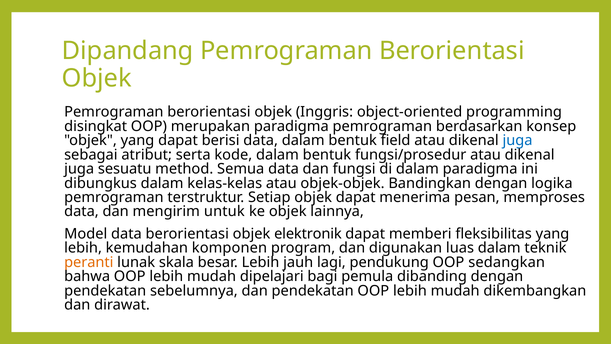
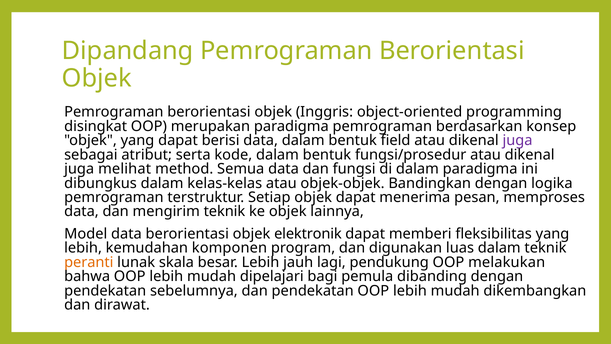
juga at (518, 140) colour: blue -> purple
sesuatu: sesuatu -> melihat
mengirim untuk: untuk -> teknik
sedangkan: sedangkan -> melakukan
